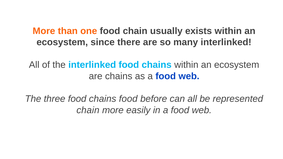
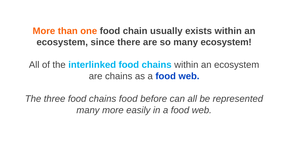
many interlinked: interlinked -> ecosystem
chain at (88, 110): chain -> many
